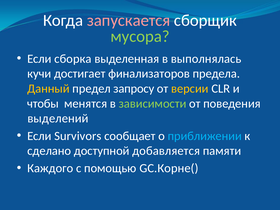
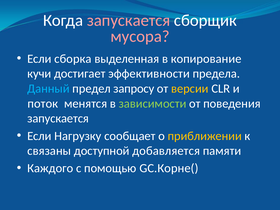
мусора colour: light green -> pink
выполнялась: выполнялась -> копирование
финализаторов: финализаторов -> эффективности
Данный colour: yellow -> light blue
чтобы: чтобы -> поток
выделений at (58, 118): выделений -> запускается
Survivors: Survivors -> Нагрузку
приближении colour: light blue -> yellow
сделано: сделано -> связаны
